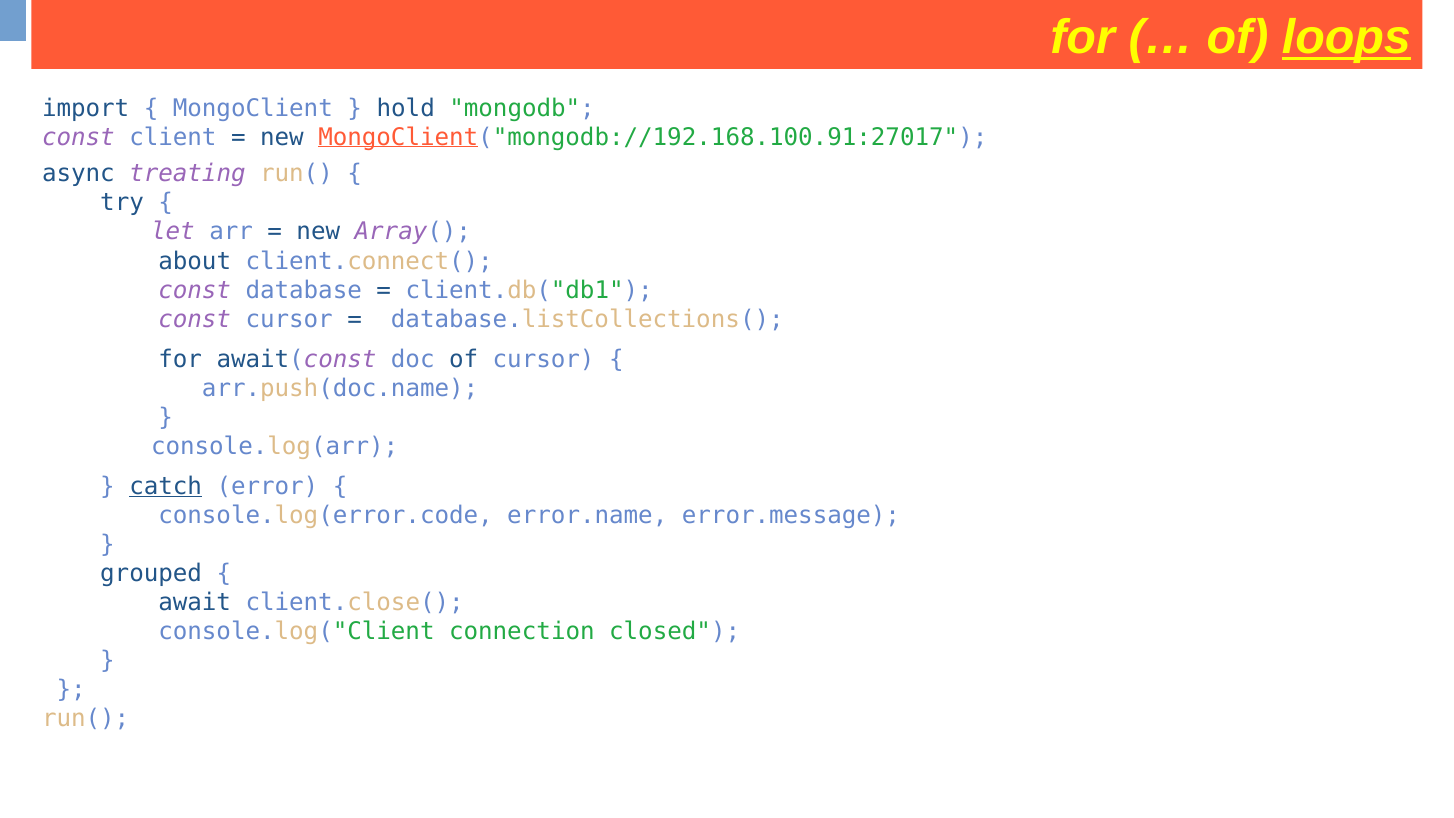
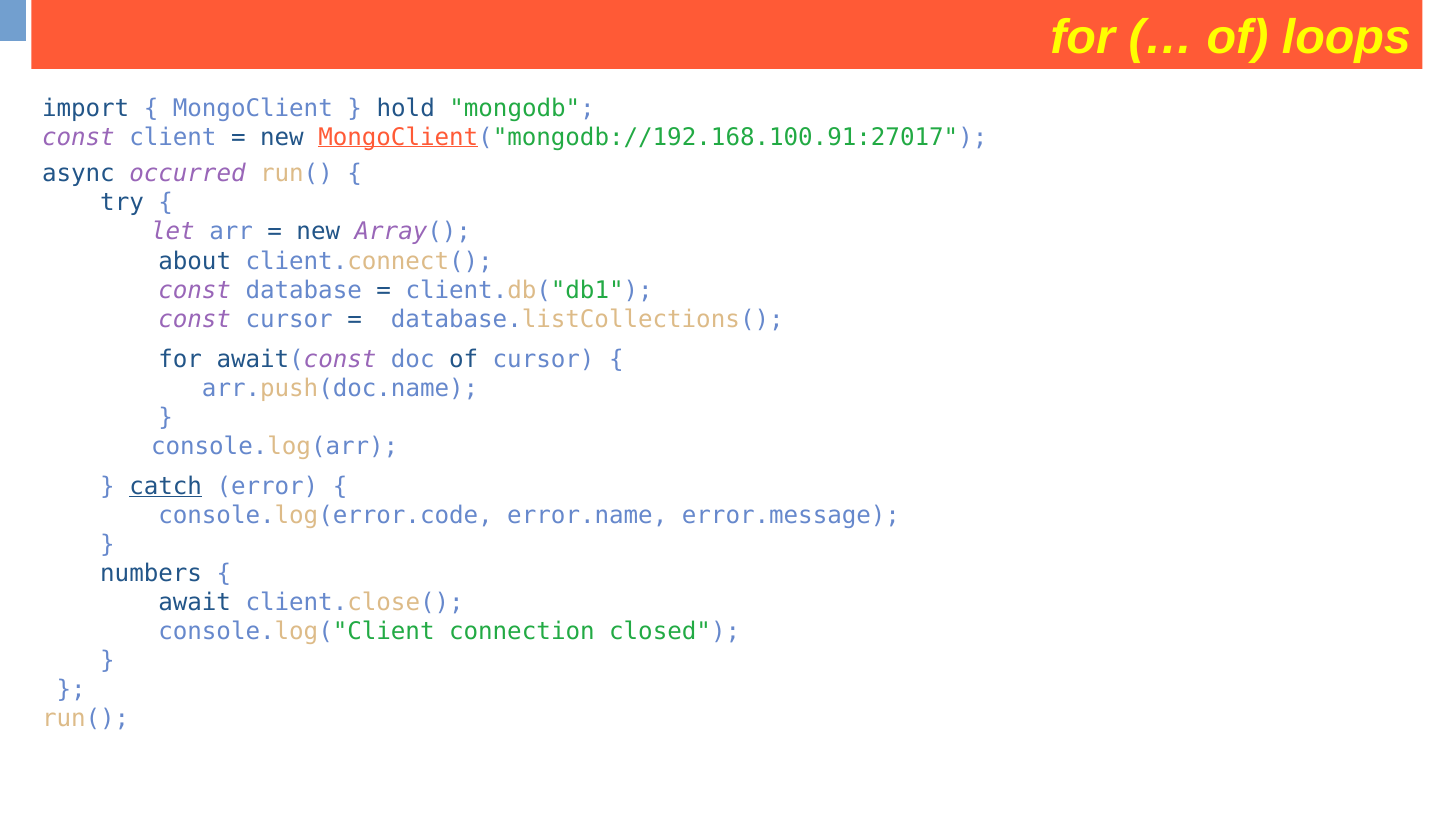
loops underline: present -> none
treating: treating -> occurred
grouped: grouped -> numbers
